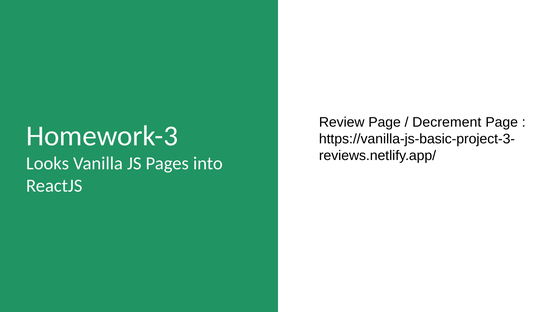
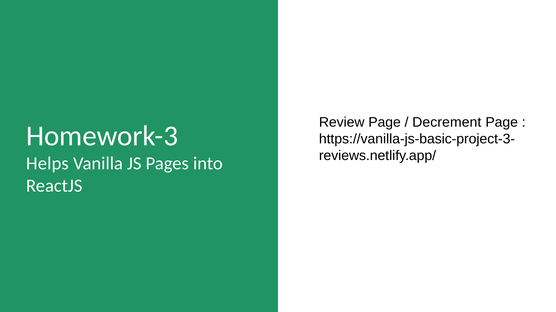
Looks: Looks -> Helps
